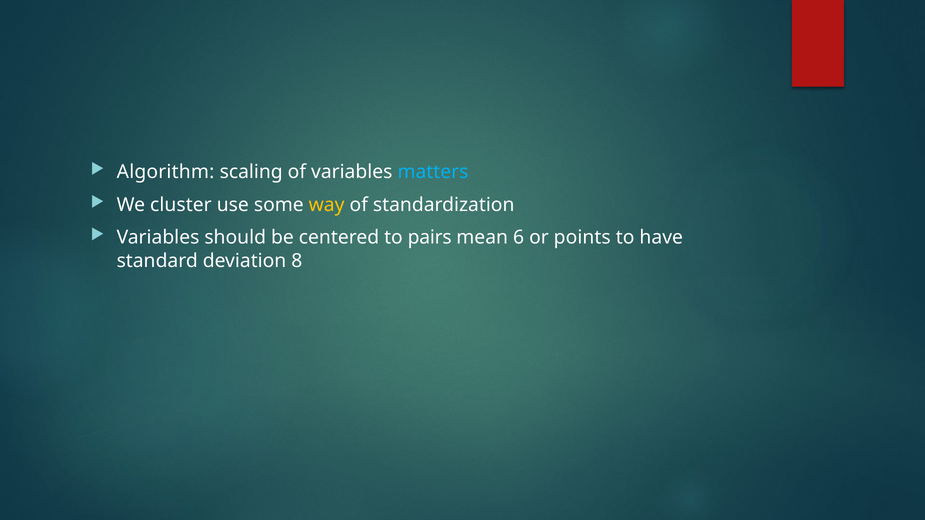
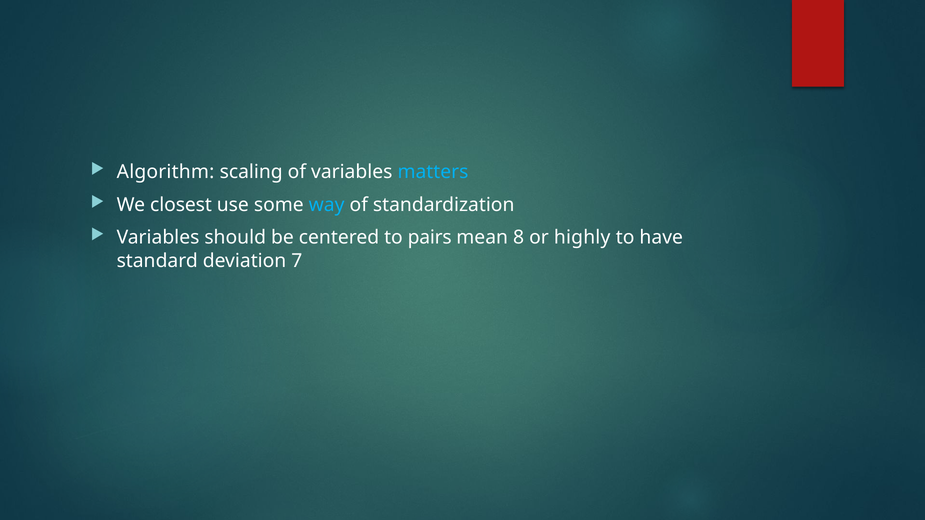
cluster: cluster -> closest
way colour: yellow -> light blue
6: 6 -> 8
points: points -> highly
8: 8 -> 7
